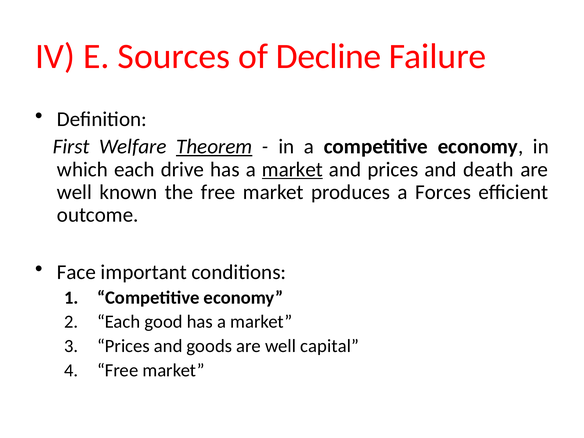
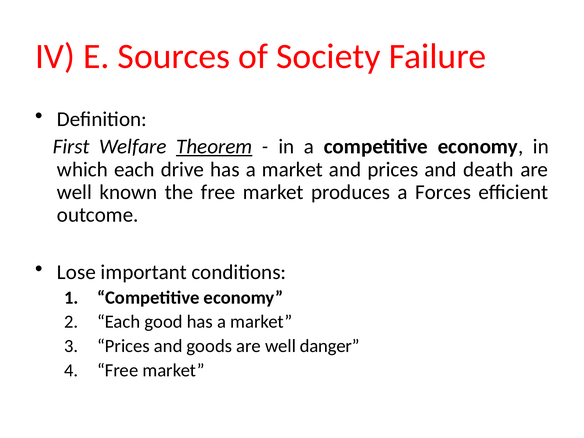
Decline: Decline -> Society
market at (292, 169) underline: present -> none
Face: Face -> Lose
capital: capital -> danger
